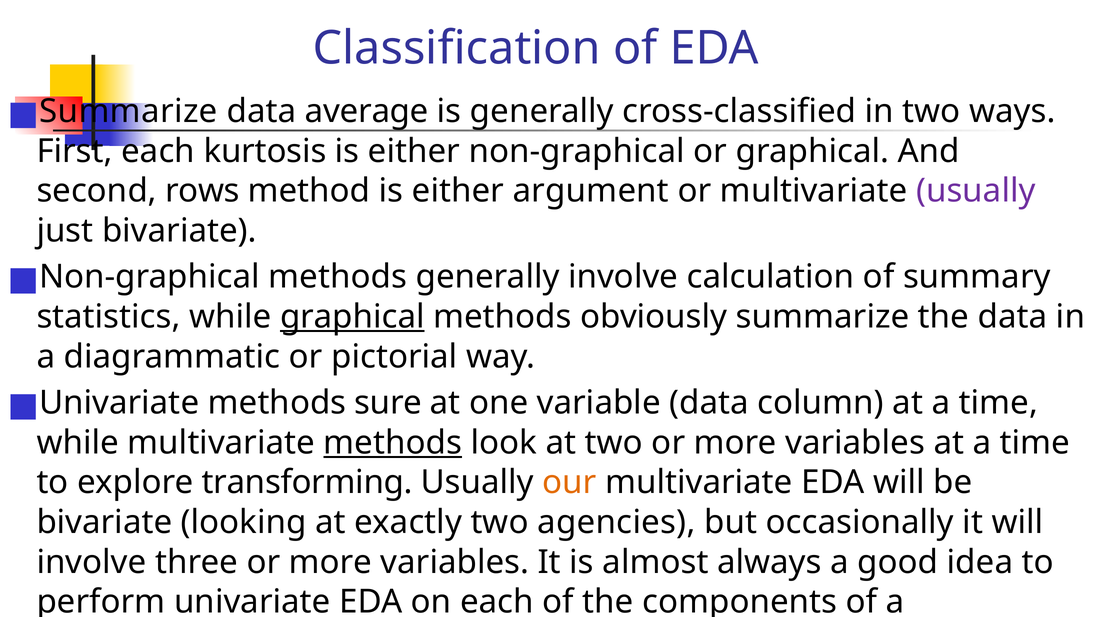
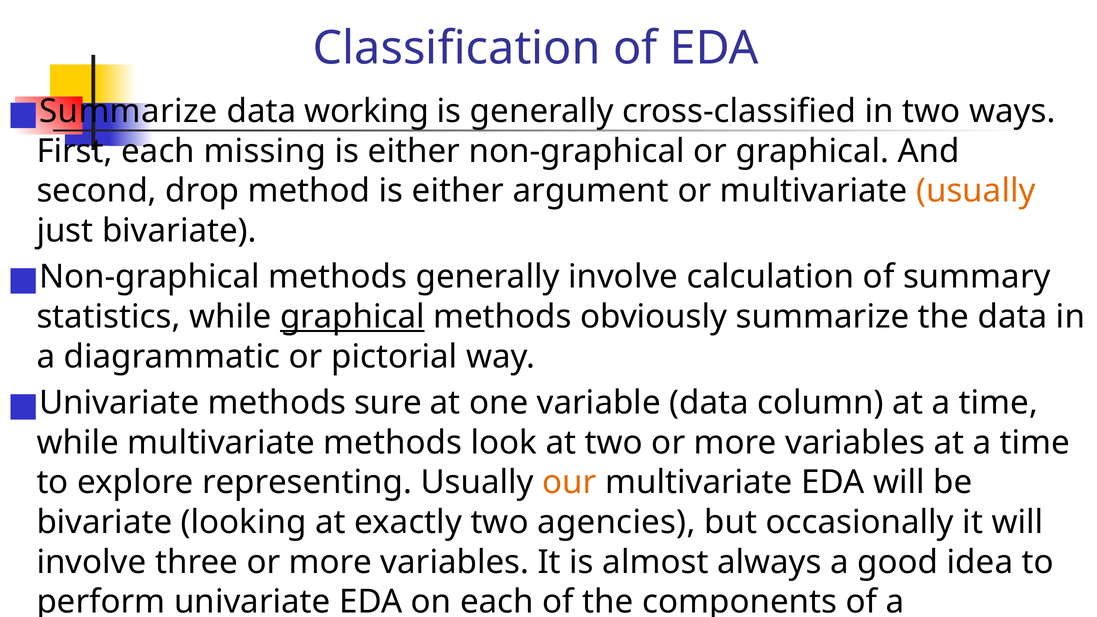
average: average -> working
kurtosis: kurtosis -> missing
rows: rows -> drop
usually at (976, 191) colour: purple -> orange
methods at (393, 443) underline: present -> none
transforming: transforming -> representing
